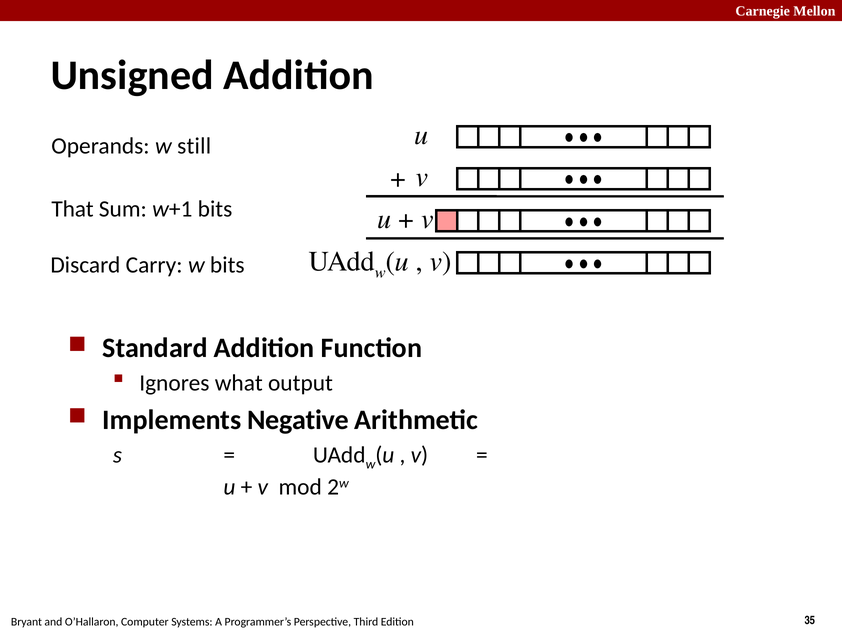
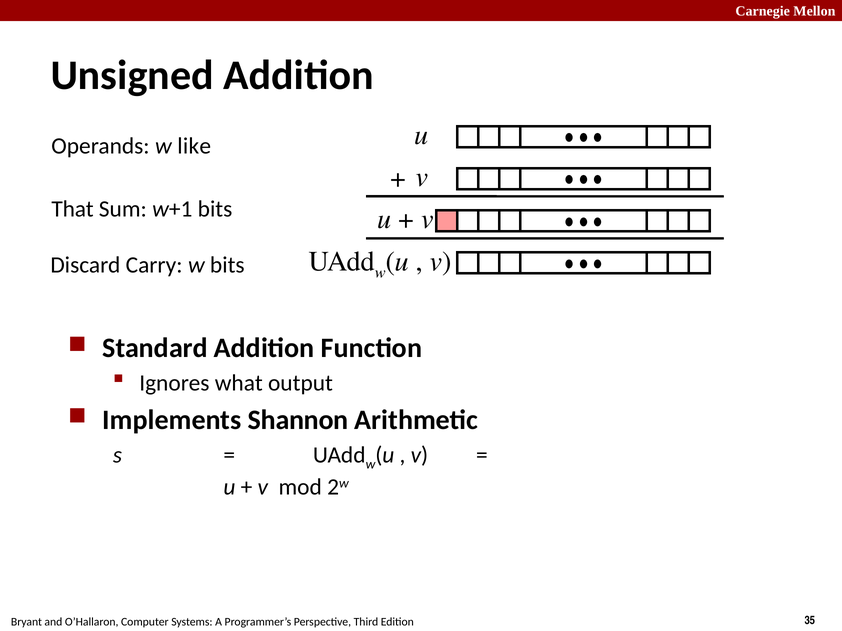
still: still -> like
Negative: Negative -> Shannon
